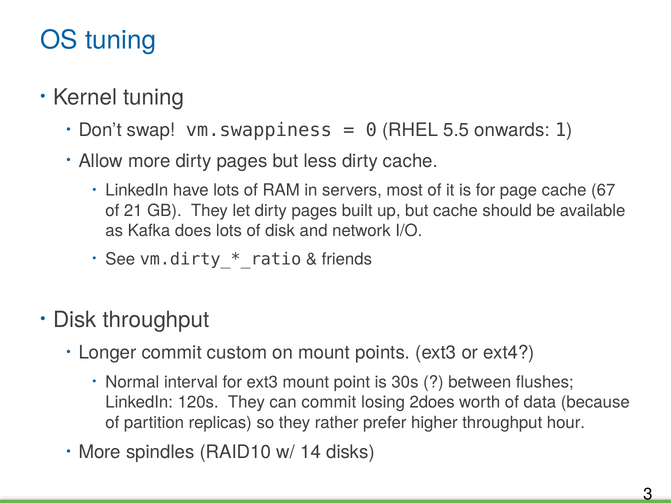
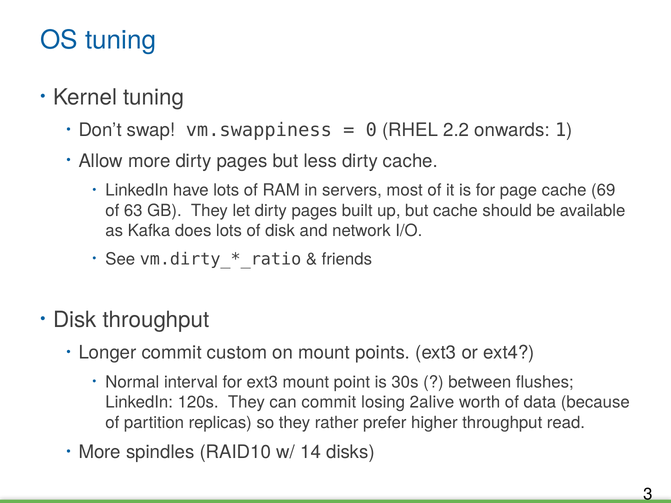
5.5: 5.5 -> 2.2
67: 67 -> 69
21: 21 -> 63
2does: 2does -> 2alive
hour: hour -> read
